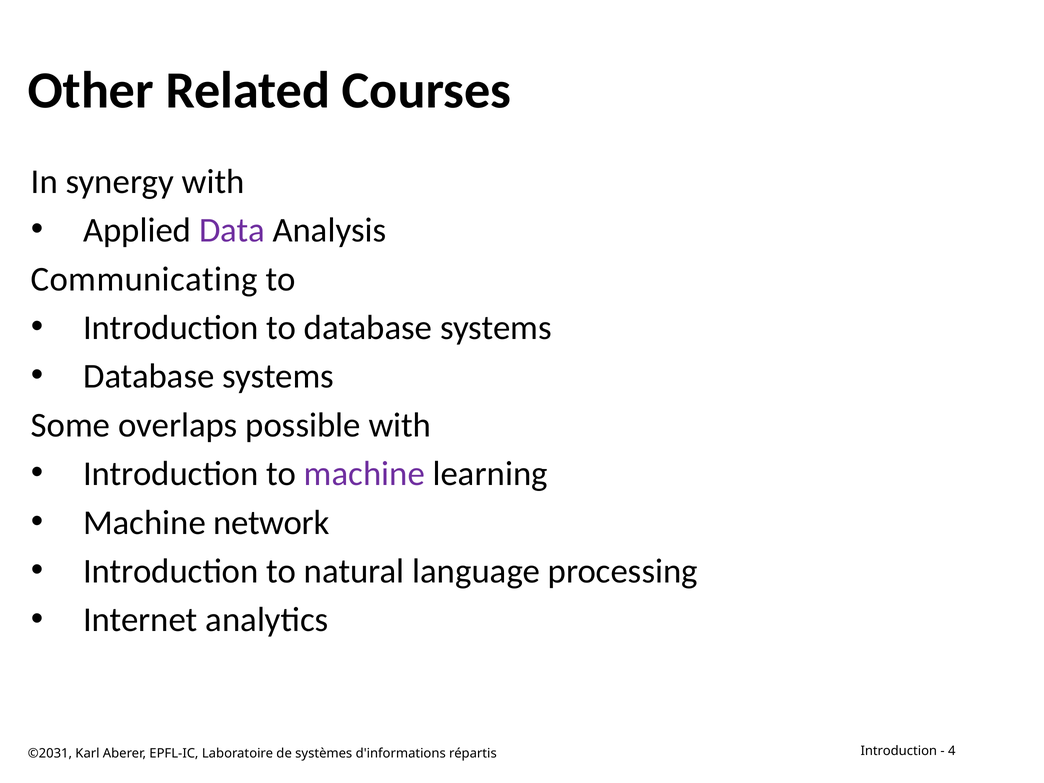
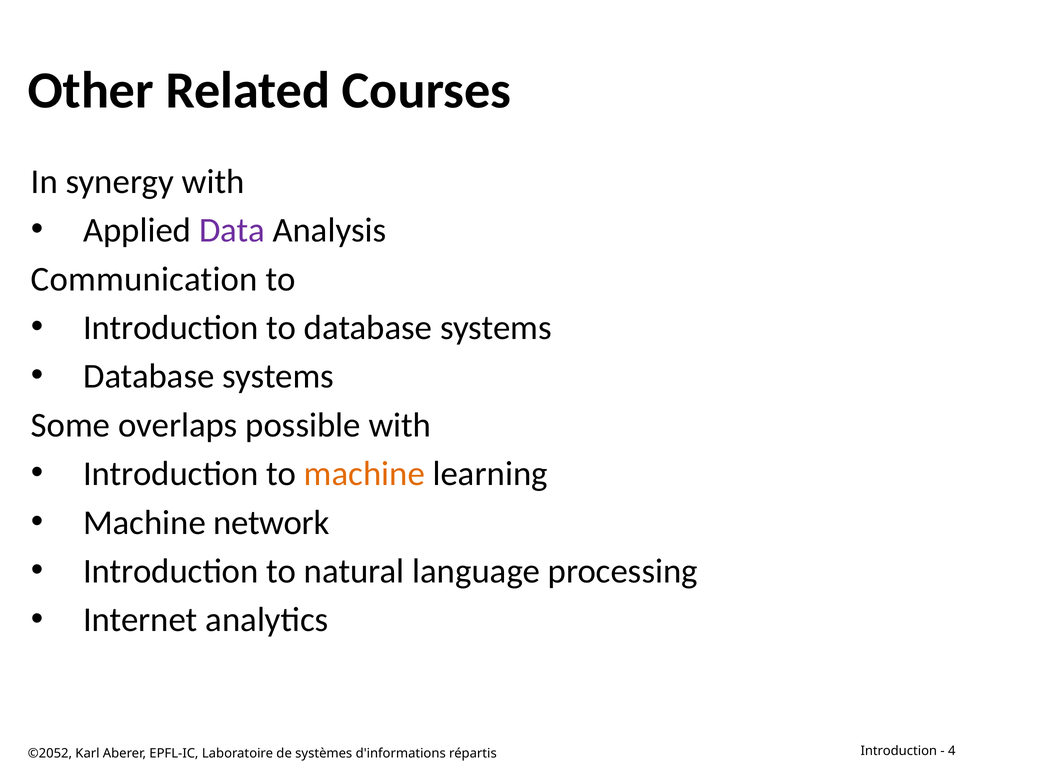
Communicating: Communicating -> Communication
machine at (364, 474) colour: purple -> orange
©2031: ©2031 -> ©2052
